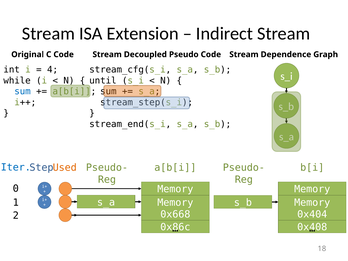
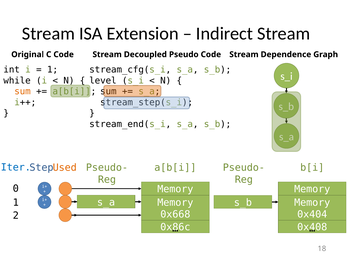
4 at (53, 70): 4 -> 1
until: until -> level
sum at (23, 91) colour: blue -> orange
